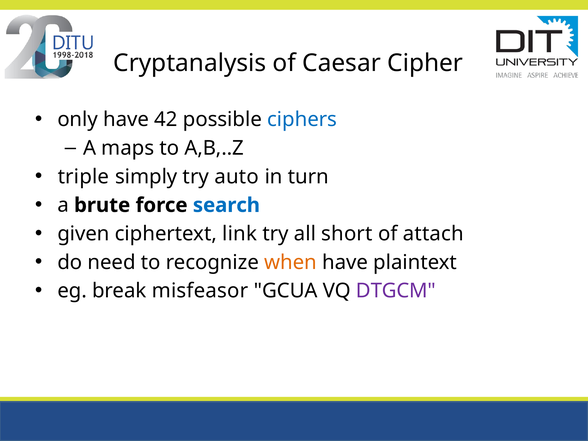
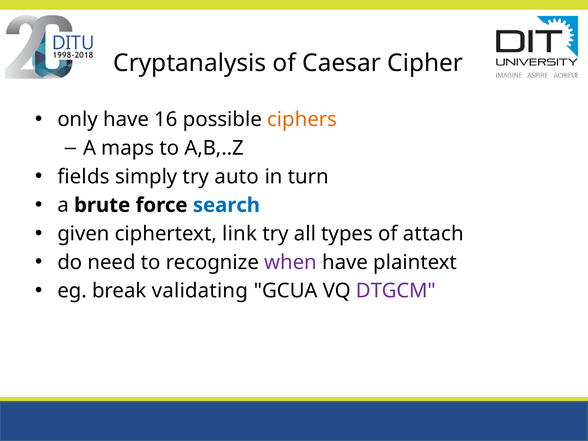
42: 42 -> 16
ciphers colour: blue -> orange
triple: triple -> fields
short: short -> types
when colour: orange -> purple
misfeasor: misfeasor -> validating
